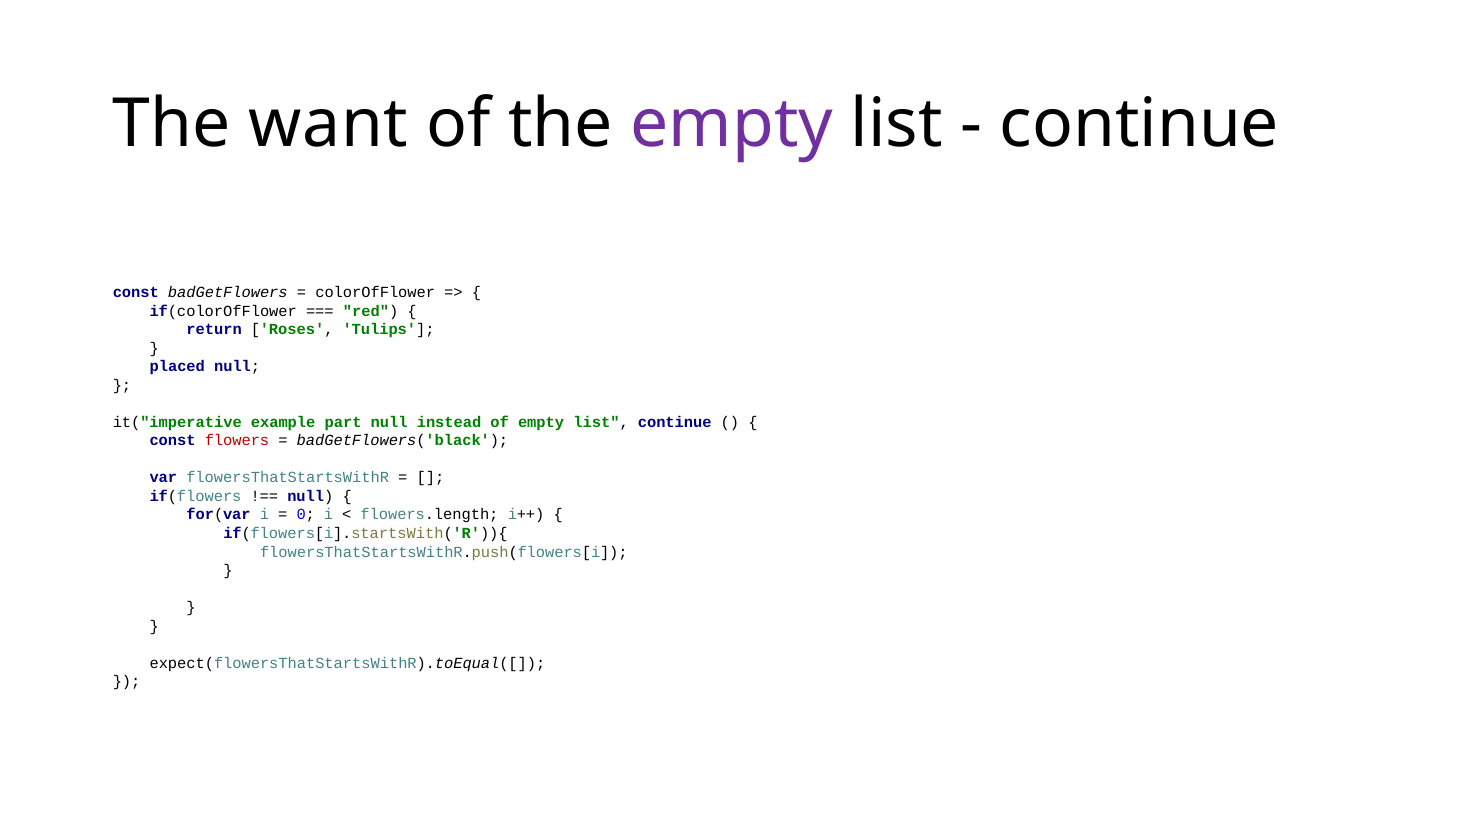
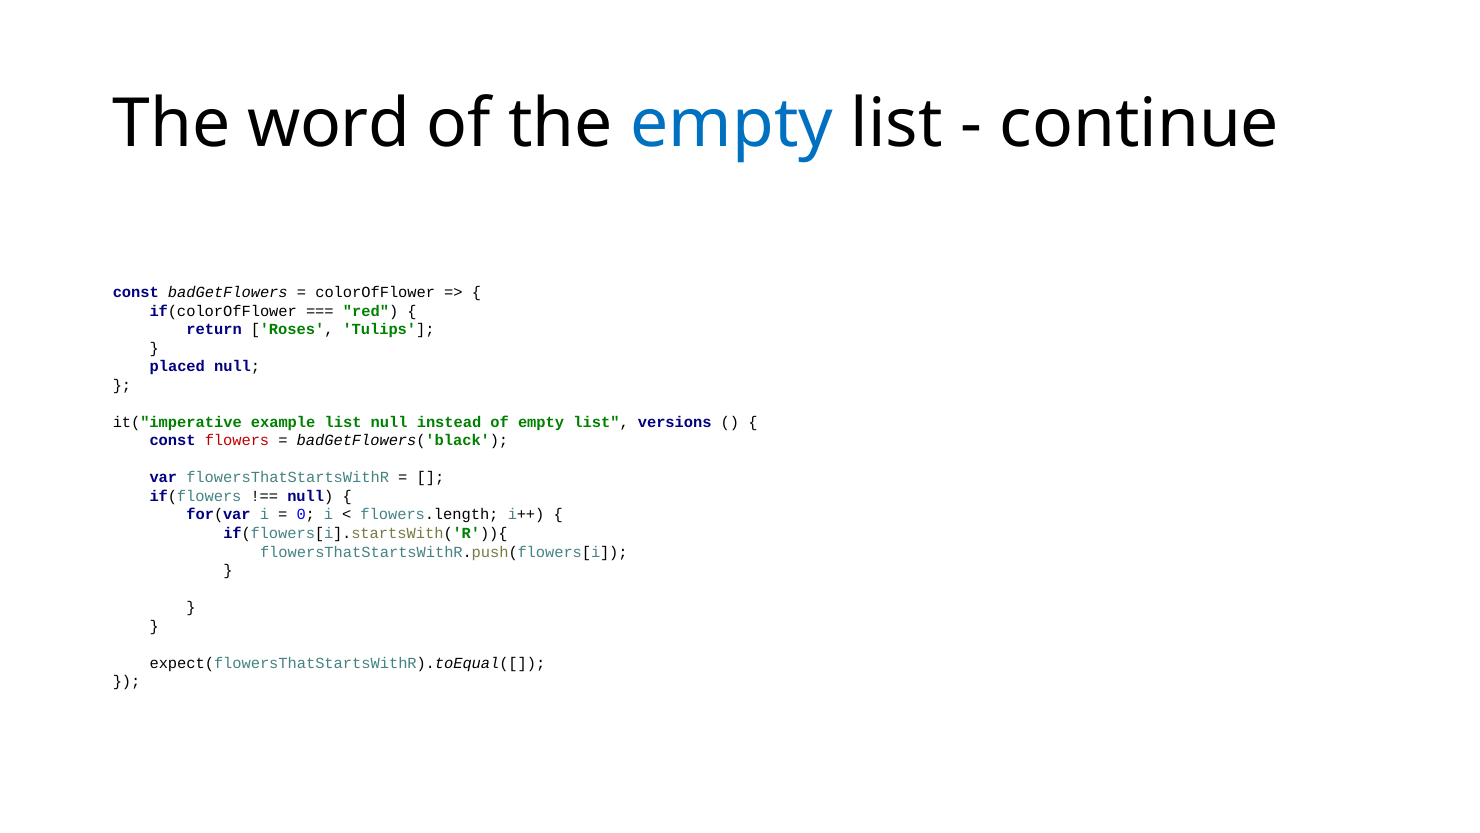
want: want -> word
empty at (732, 124) colour: purple -> blue
example part: part -> list
list continue: continue -> versions
